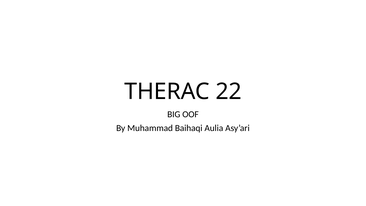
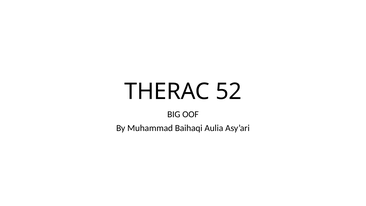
22: 22 -> 52
